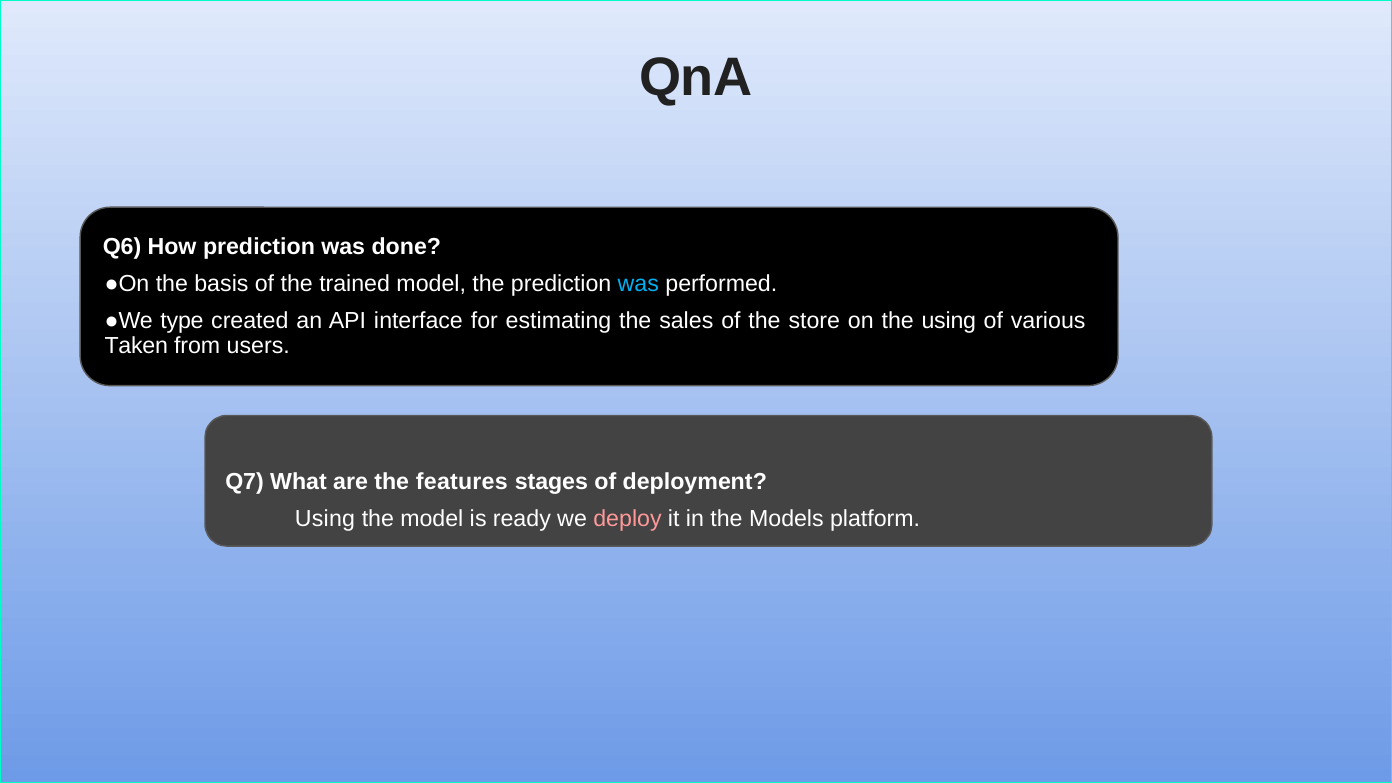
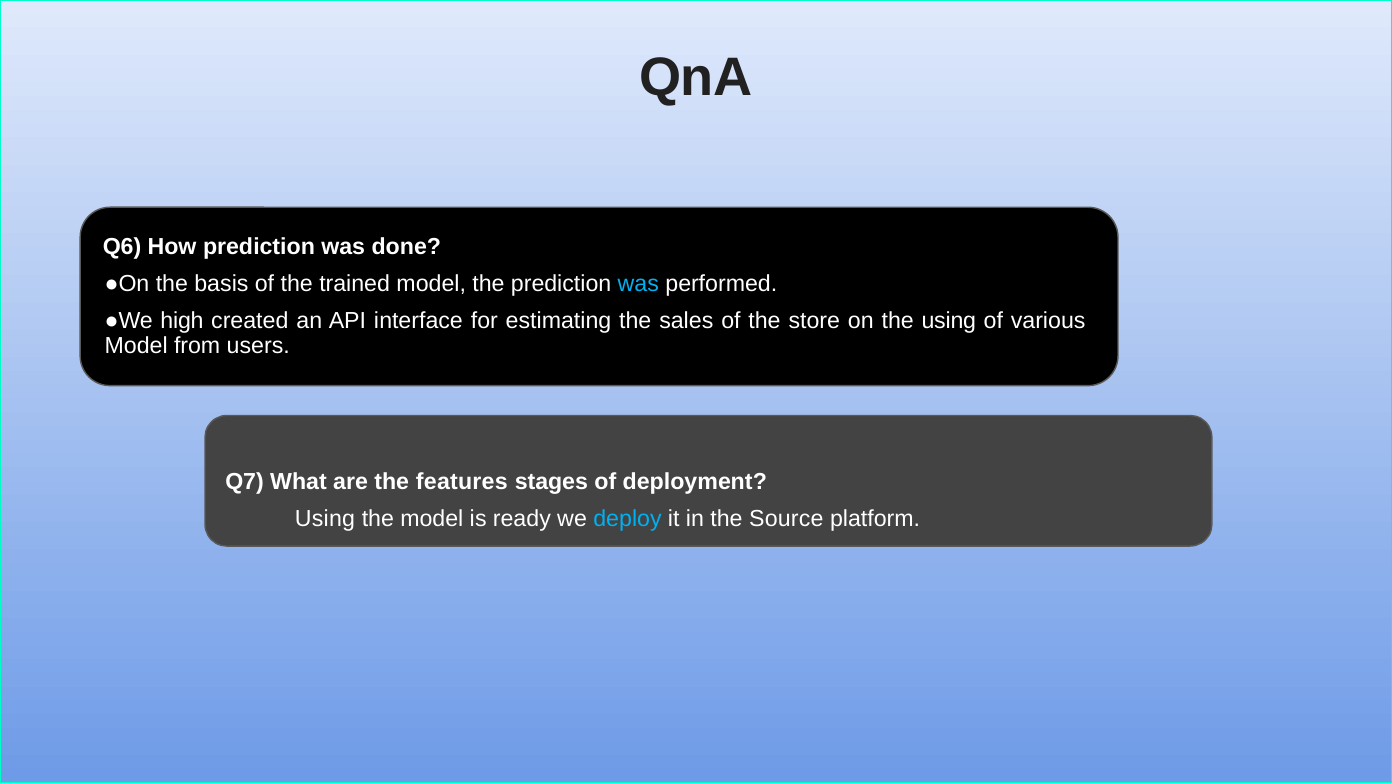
type: type -> high
Taken at (136, 346): Taken -> Model
deploy colour: pink -> light blue
Models: Models -> Source
